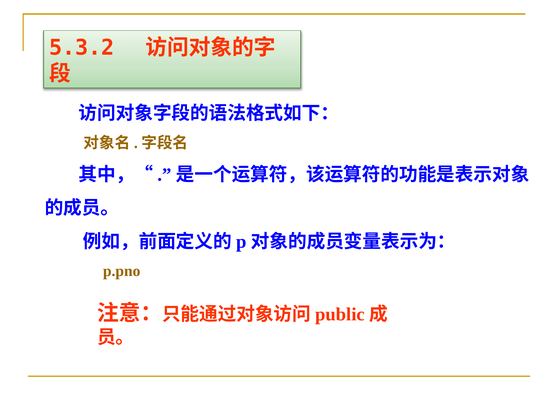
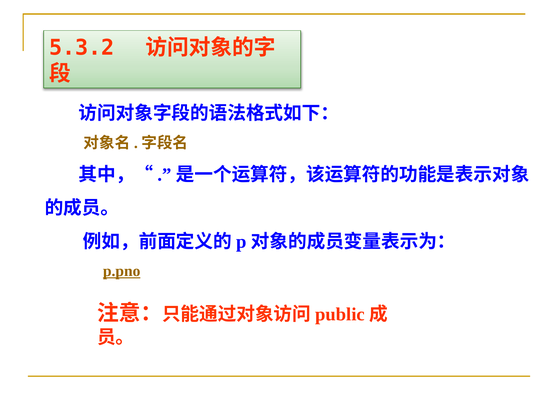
p.pno underline: none -> present
